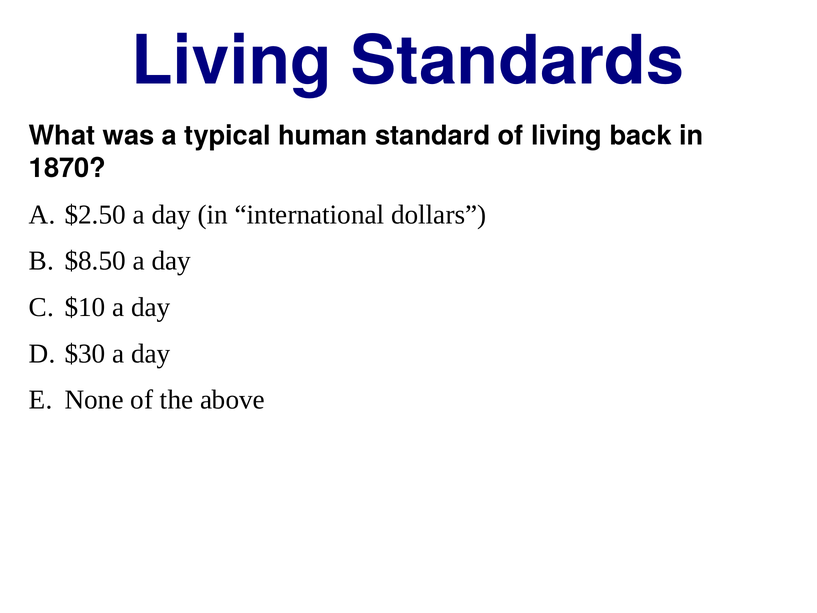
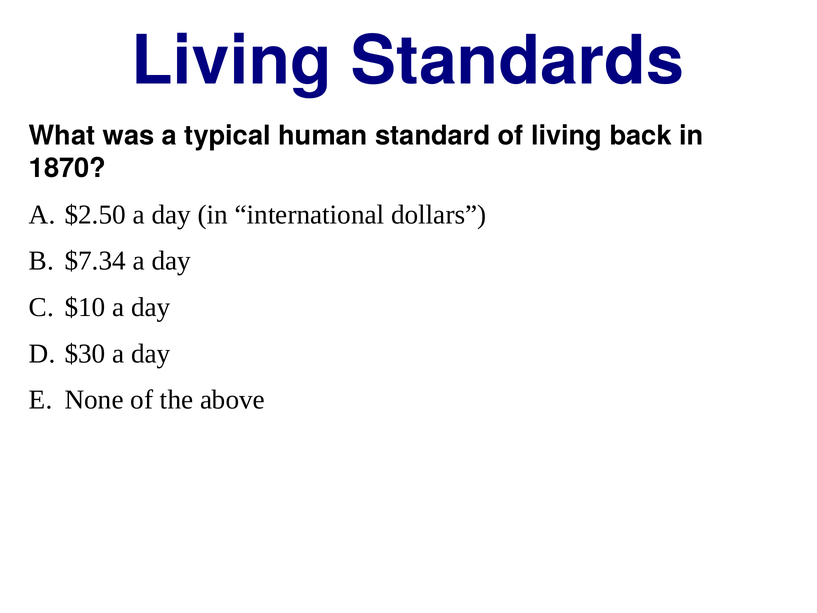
$8.50: $8.50 -> $7.34
